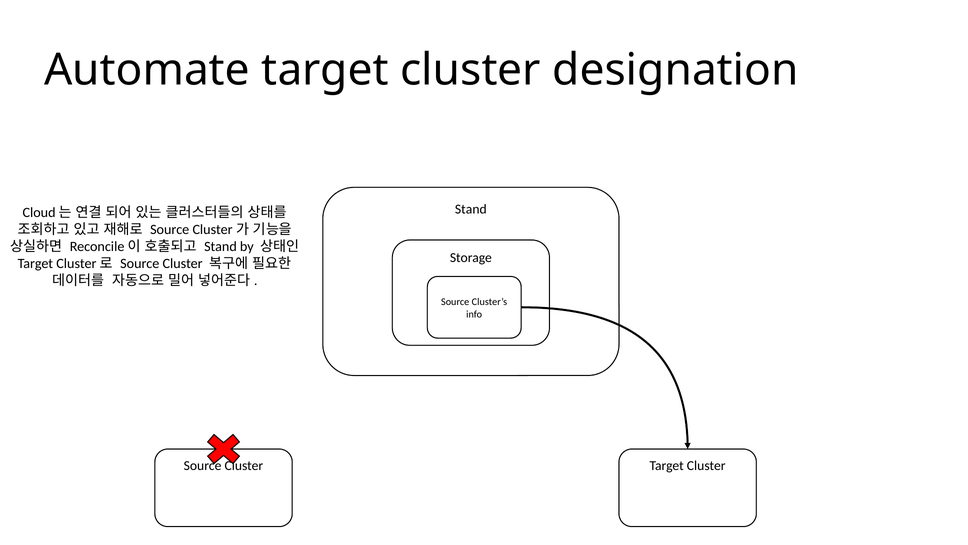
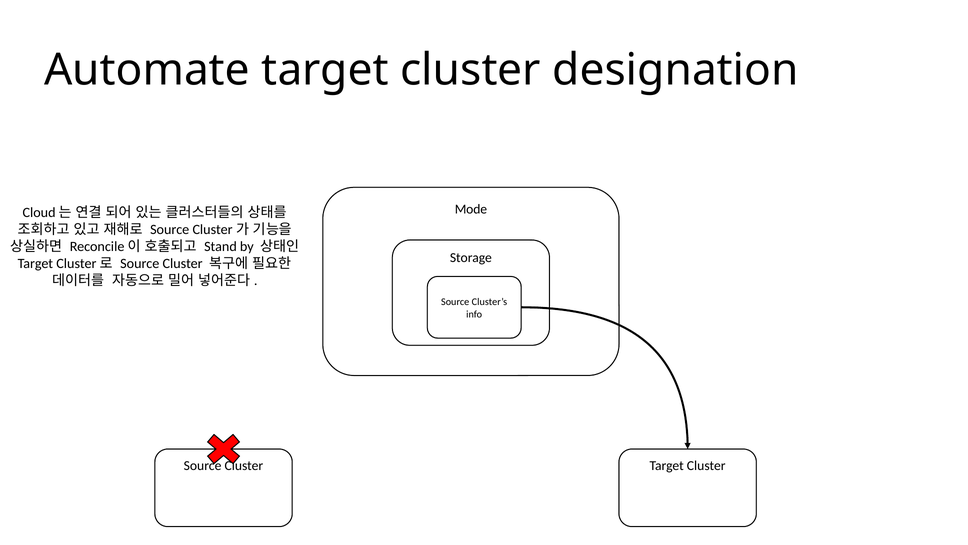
Stand at (471, 209): Stand -> Mode
